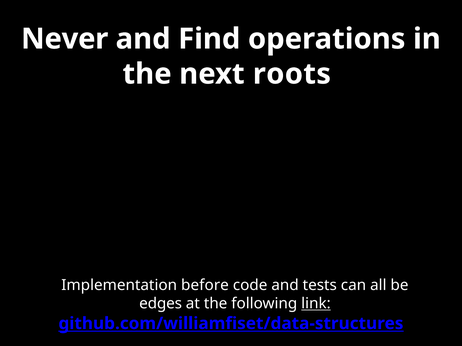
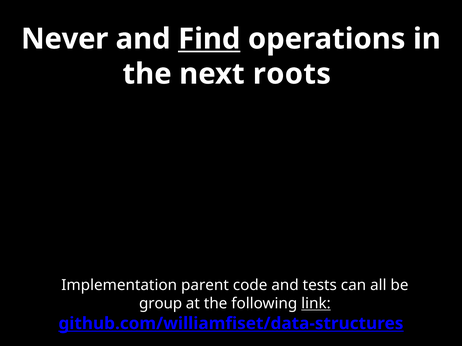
Find underline: none -> present
before: before -> parent
edges: edges -> group
